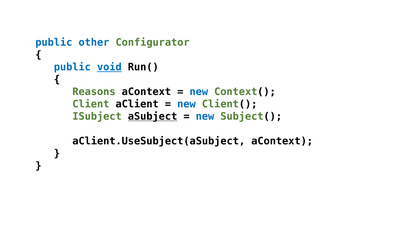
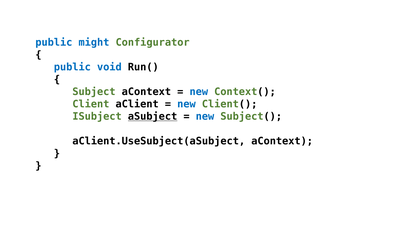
other: other -> might
void underline: present -> none
Reasons: Reasons -> Subject
